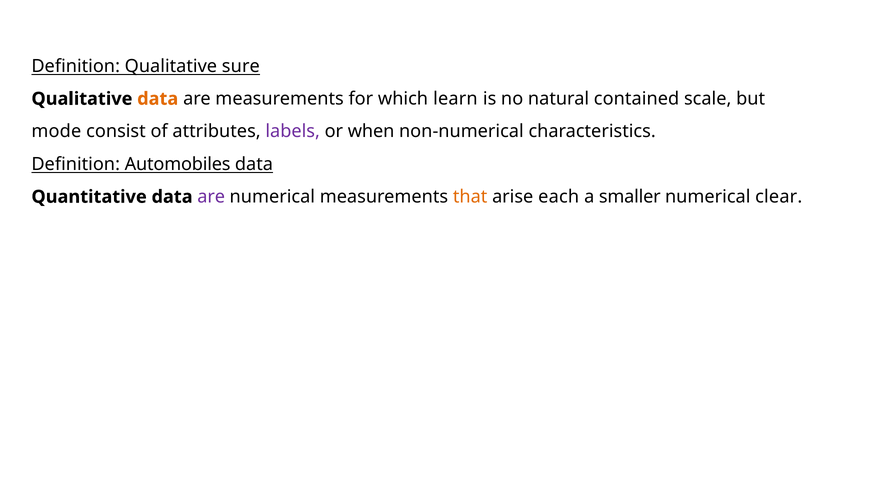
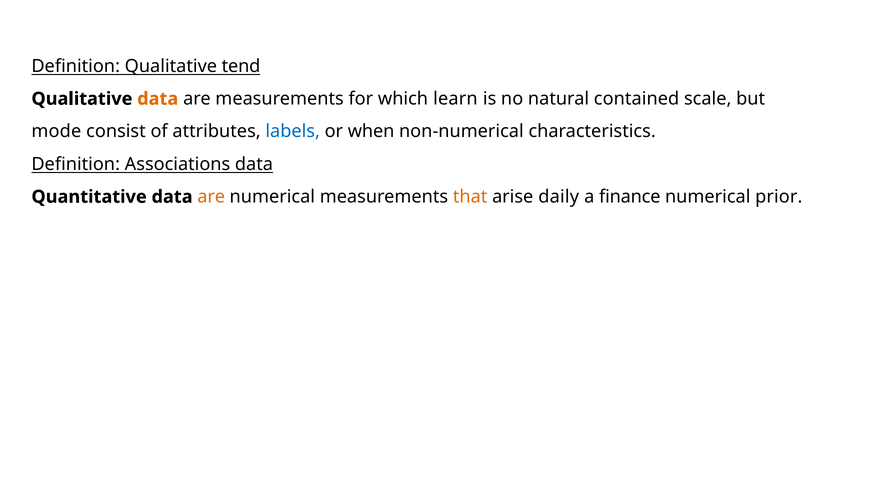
sure: sure -> tend
labels colour: purple -> blue
Automobiles: Automobiles -> Associations
are at (211, 197) colour: purple -> orange
each: each -> daily
smaller: smaller -> finance
clear: clear -> prior
